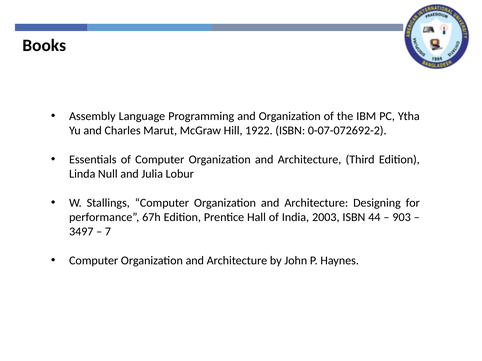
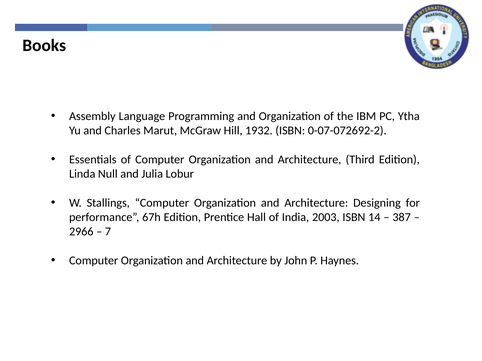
1922: 1922 -> 1932
44: 44 -> 14
903: 903 -> 387
3497: 3497 -> 2966
